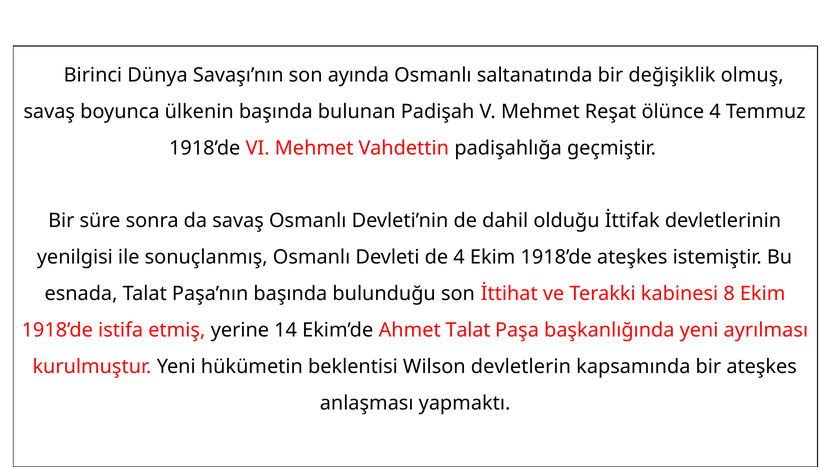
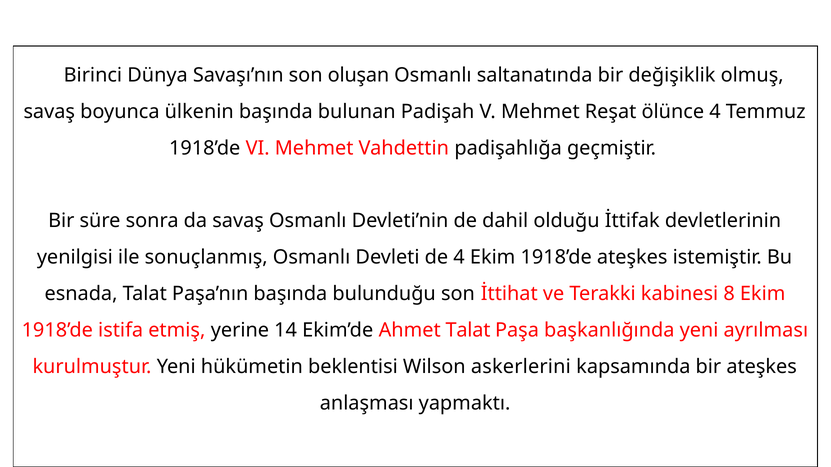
ayında: ayında -> oluşan
devletlerin: devletlerin -> askerlerini
